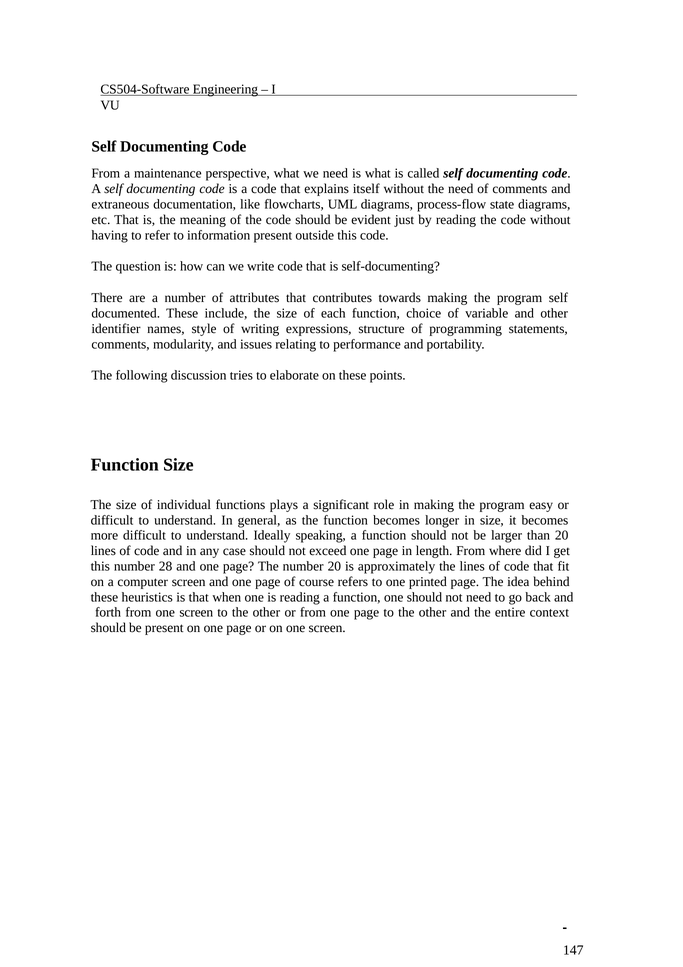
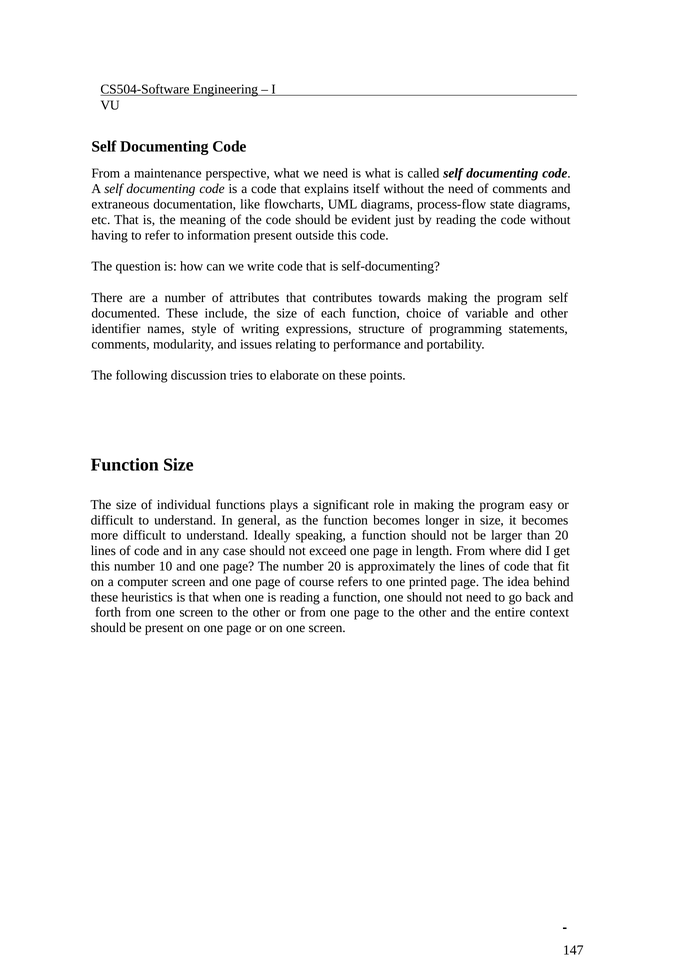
28: 28 -> 10
